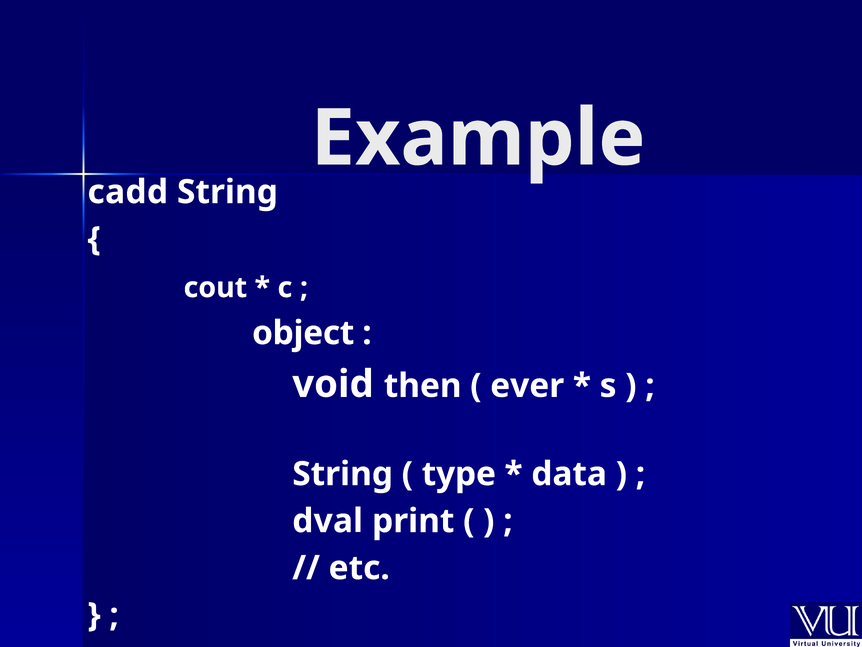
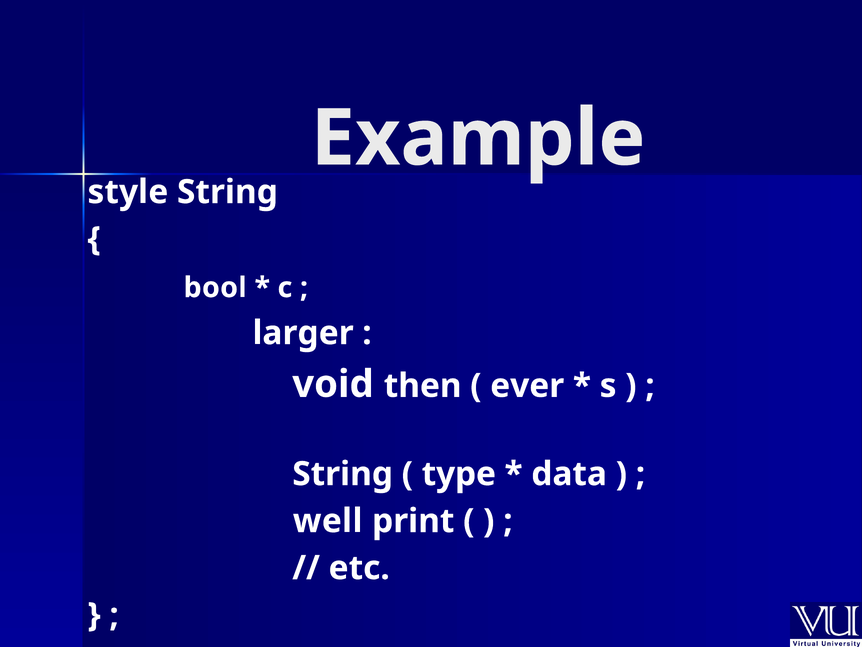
cadd: cadd -> style
cout: cout -> bool
object: object -> larger
dval: dval -> well
